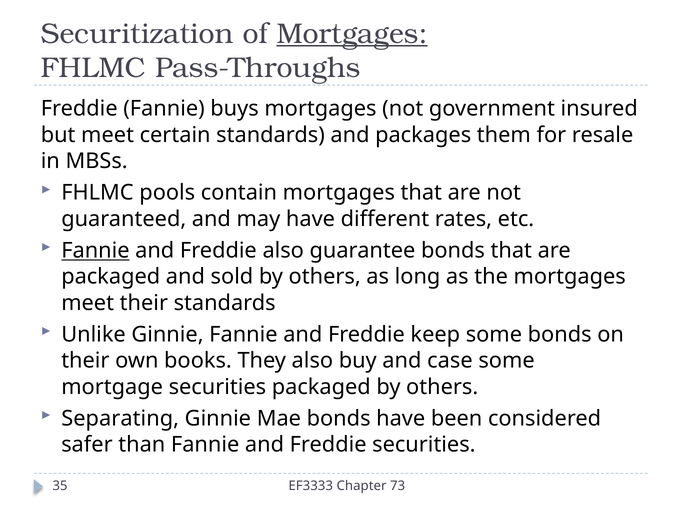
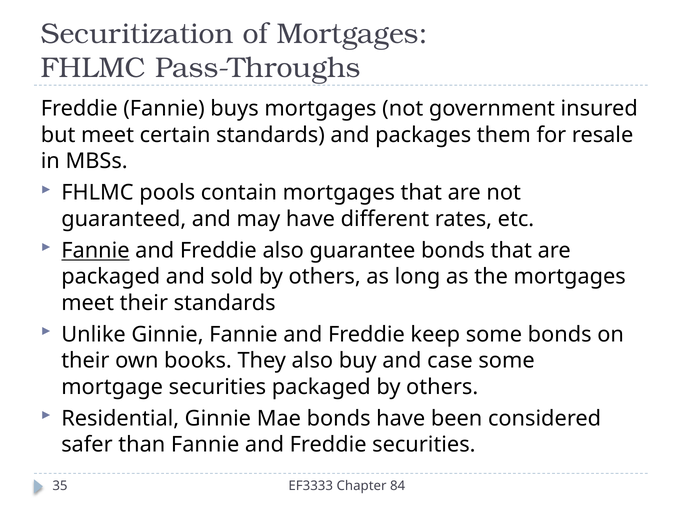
Mortgages at (352, 34) underline: present -> none
Separating: Separating -> Residential
73: 73 -> 84
